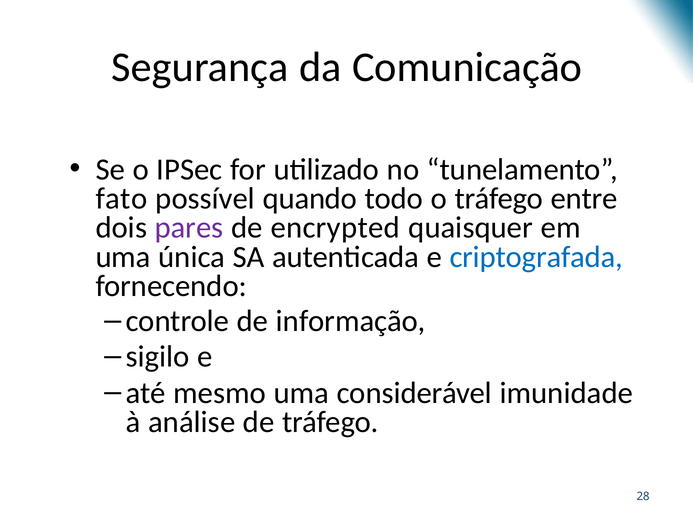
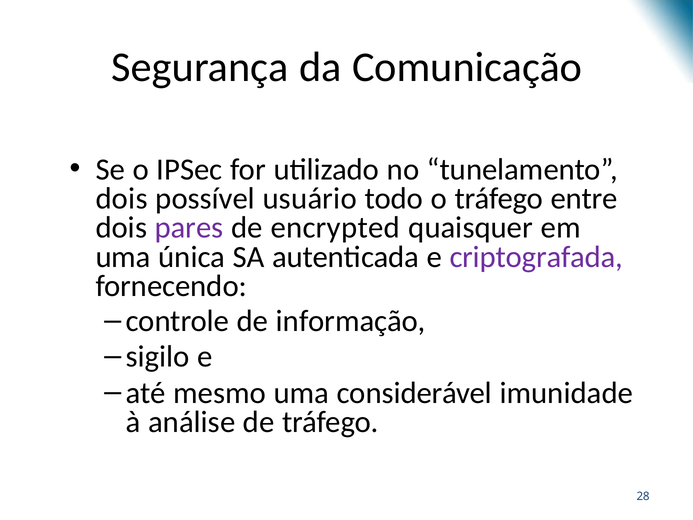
fato at (121, 198): fato -> dois
quando: quando -> usuário
criptografada colour: blue -> purple
